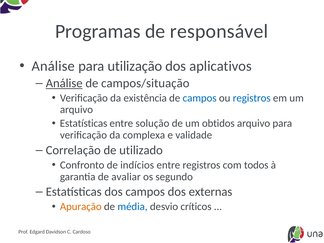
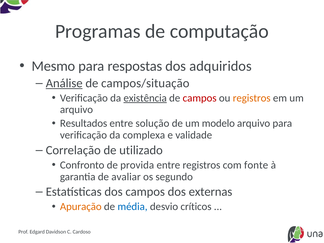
responsável: responsável -> computação
Análise at (53, 66): Análise -> Mesmo
utilização: utilização -> respostas
aplicativos: aplicativos -> adquiridos
existência underline: none -> present
campos at (200, 98) colour: blue -> red
registros at (252, 98) colour: blue -> orange
Estatísticas at (84, 123): Estatísticas -> Resultados
obtidos: obtidos -> modelo
indícios: indícios -> provida
todos: todos -> fonte
